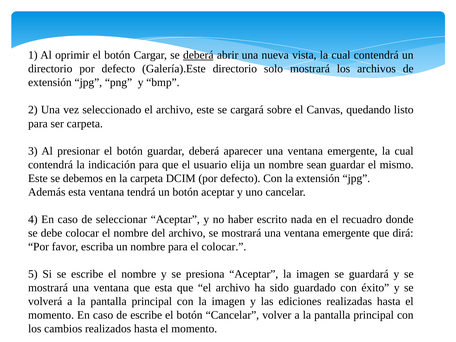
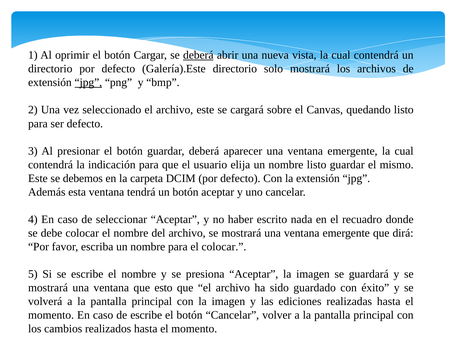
jpg at (88, 83) underline: none -> present
ser carpeta: carpeta -> defecto
nombre sean: sean -> listo
que esta: esta -> esto
